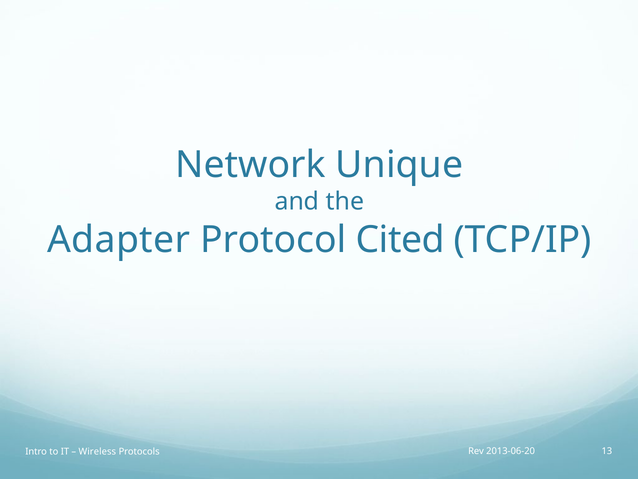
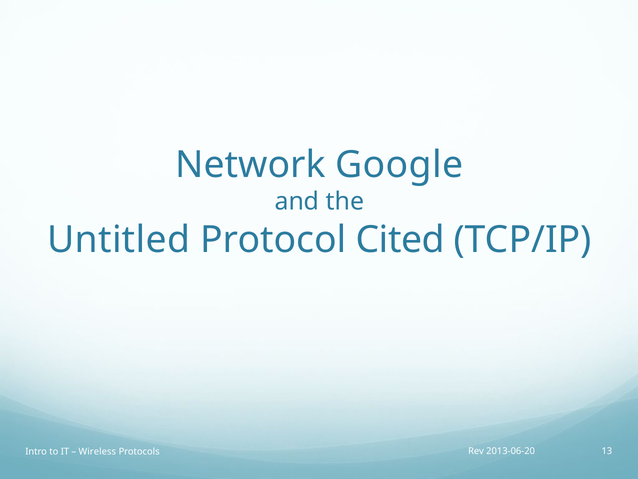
Unique: Unique -> Google
Adapter: Adapter -> Untitled
